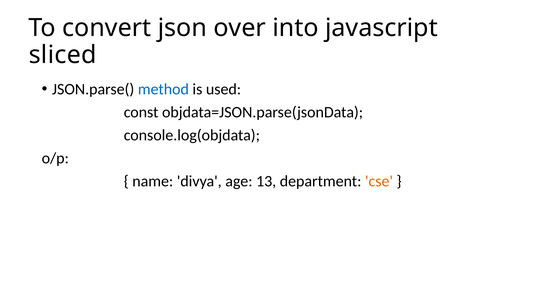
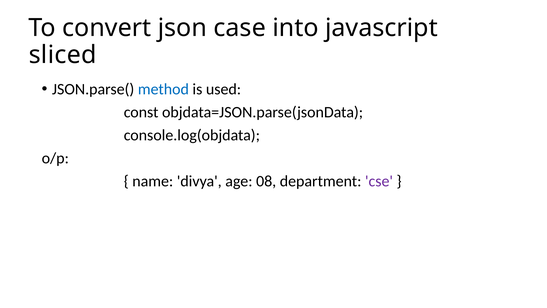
over: over -> case
13: 13 -> 08
cse colour: orange -> purple
